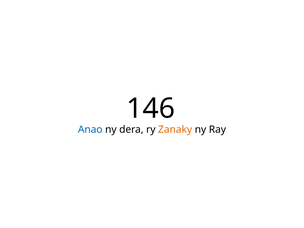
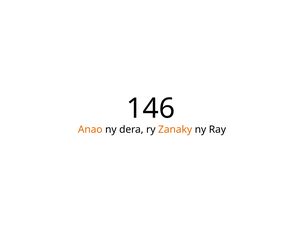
Anao colour: blue -> orange
